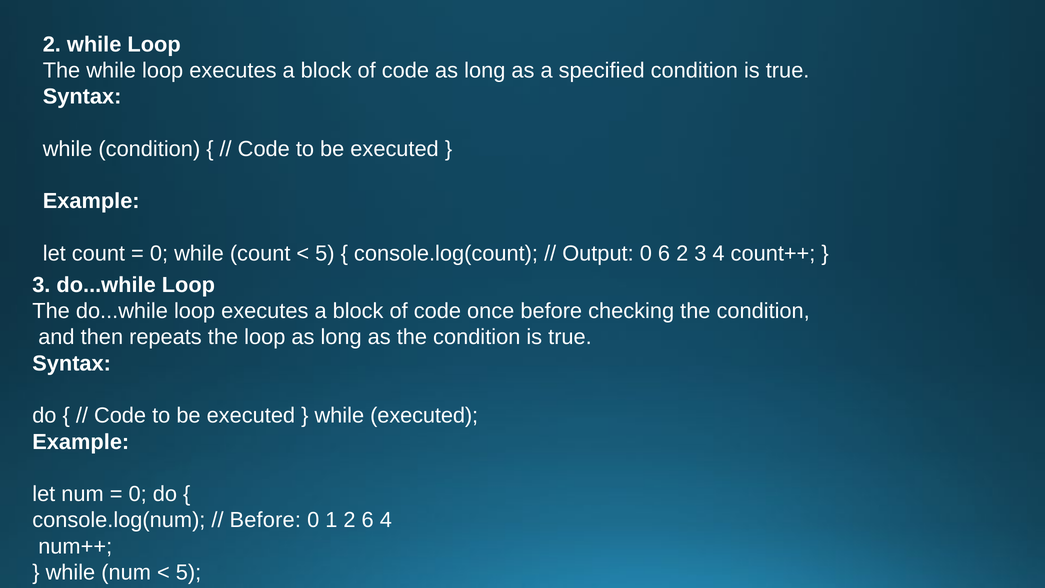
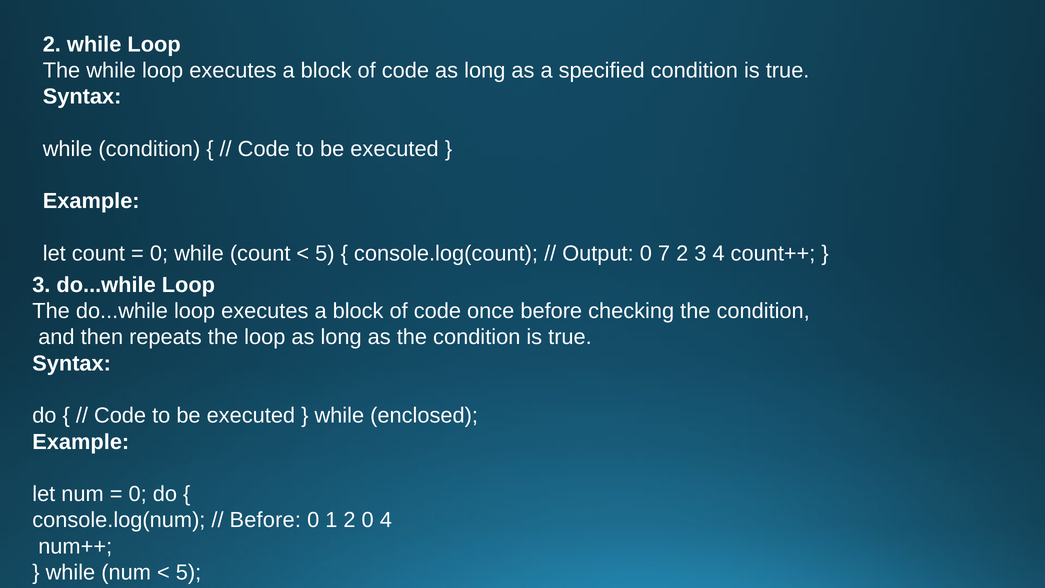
0 6: 6 -> 7
while executed: executed -> enclosed
2 6: 6 -> 0
